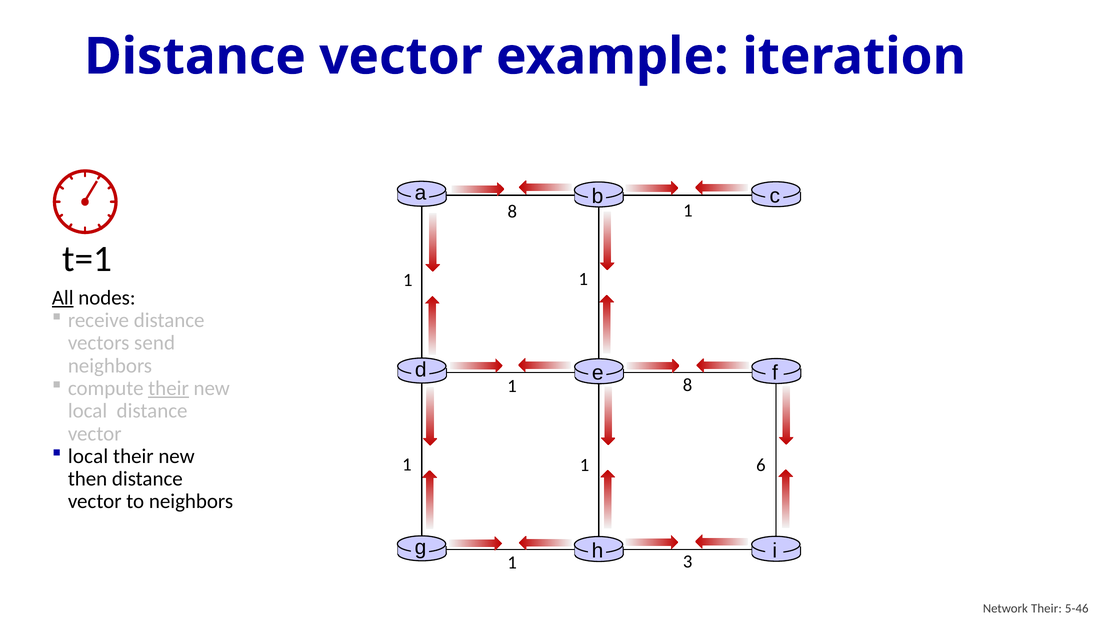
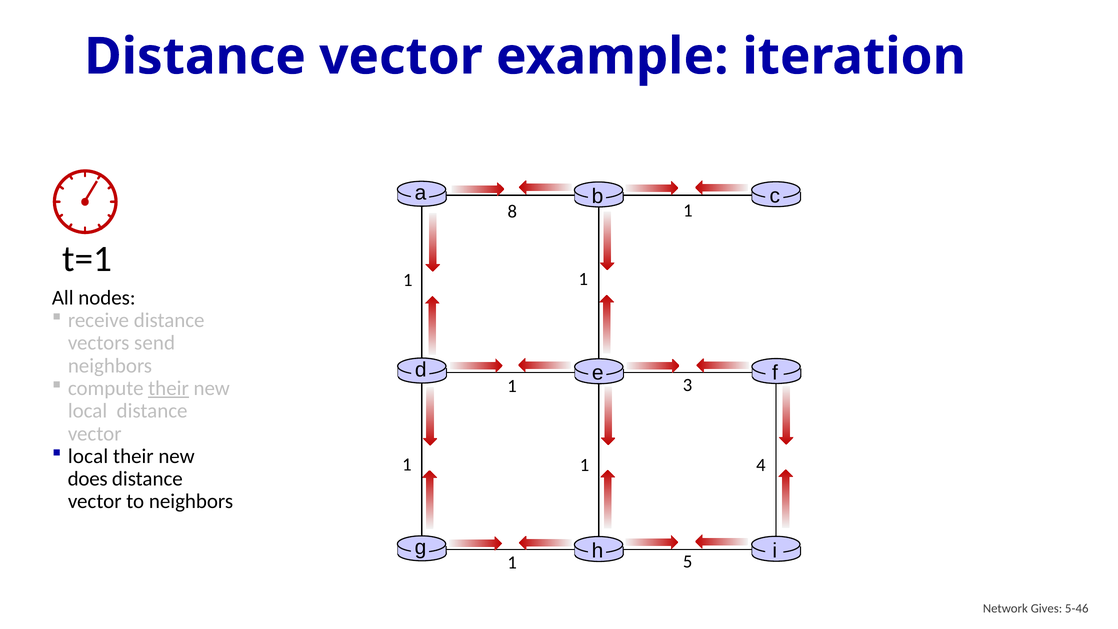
All underline: present -> none
1 8: 8 -> 3
6: 6 -> 4
then: then -> does
3: 3 -> 5
Network Their: Their -> Gives
